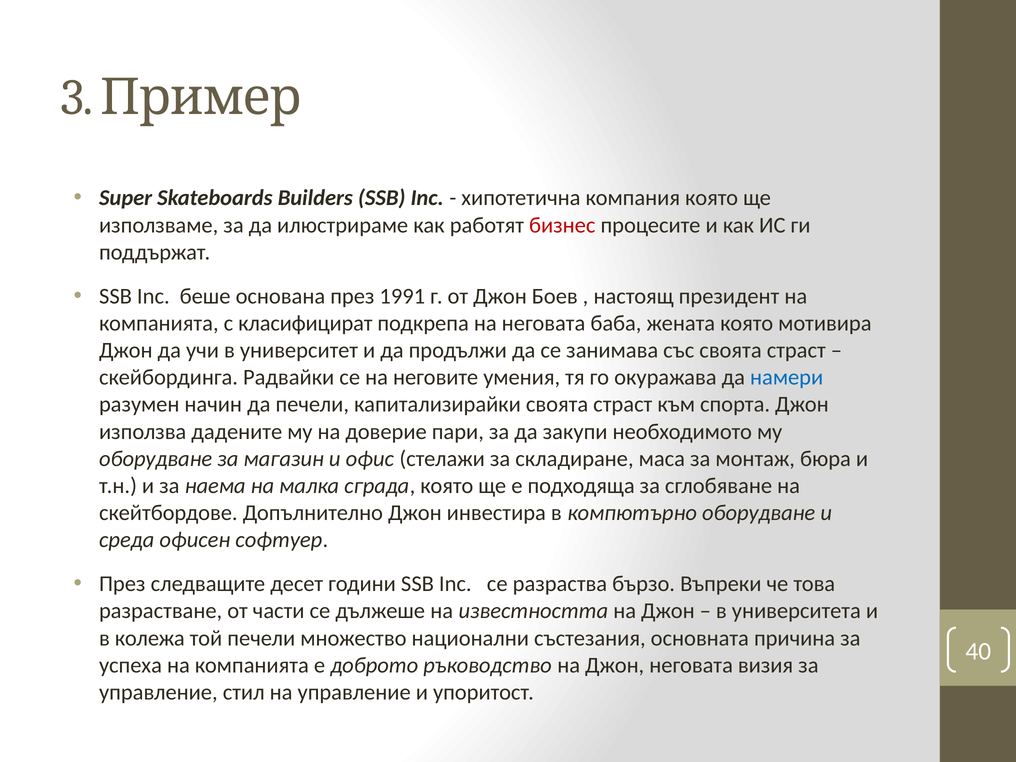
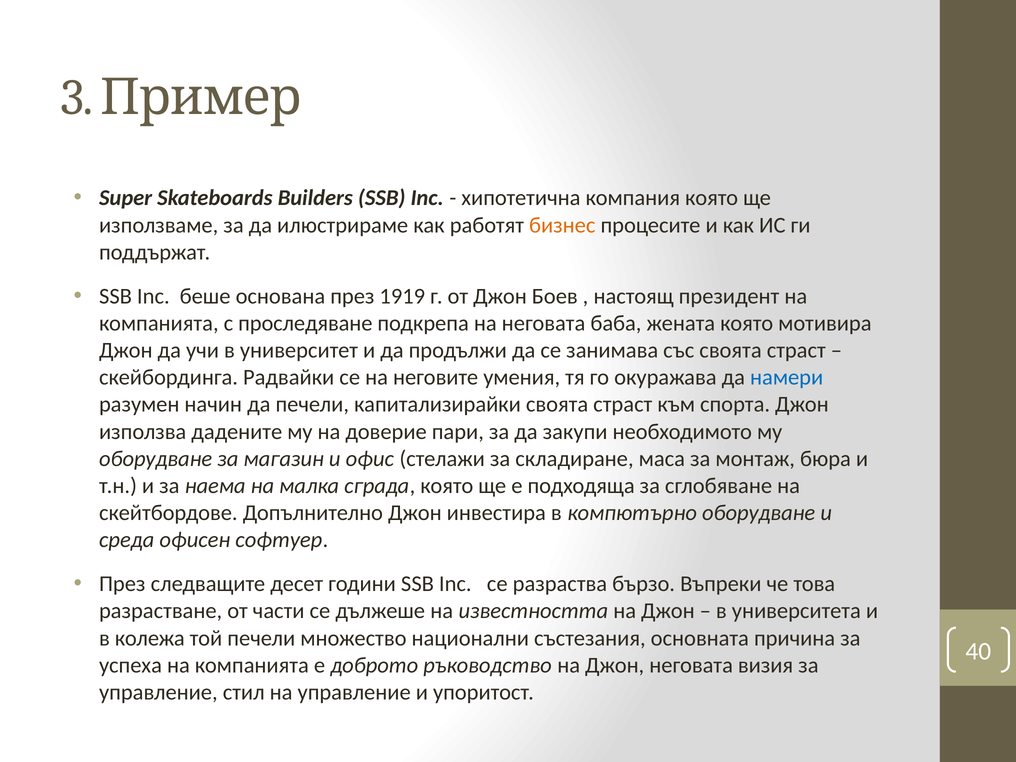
бизнес colour: red -> orange
1991: 1991 -> 1919
класифицират: класифицират -> проследяване
